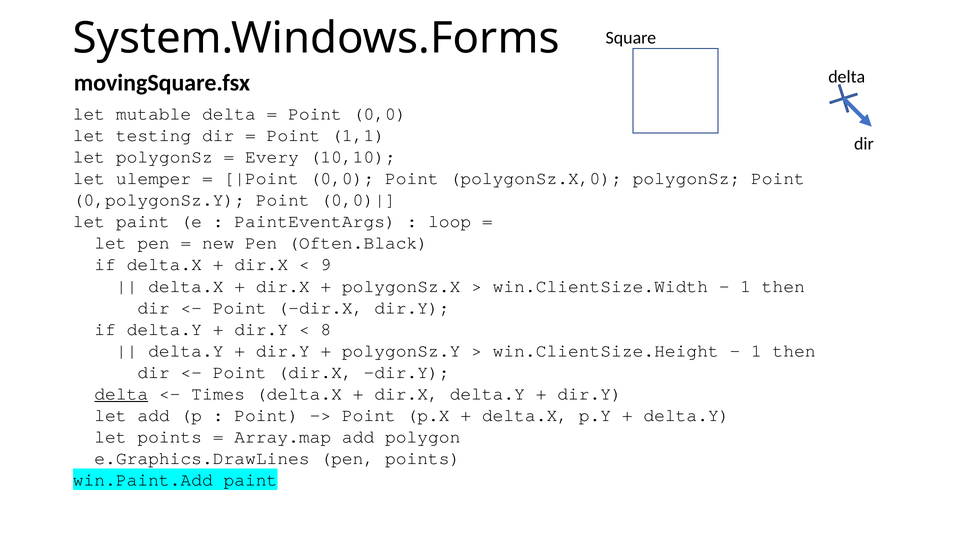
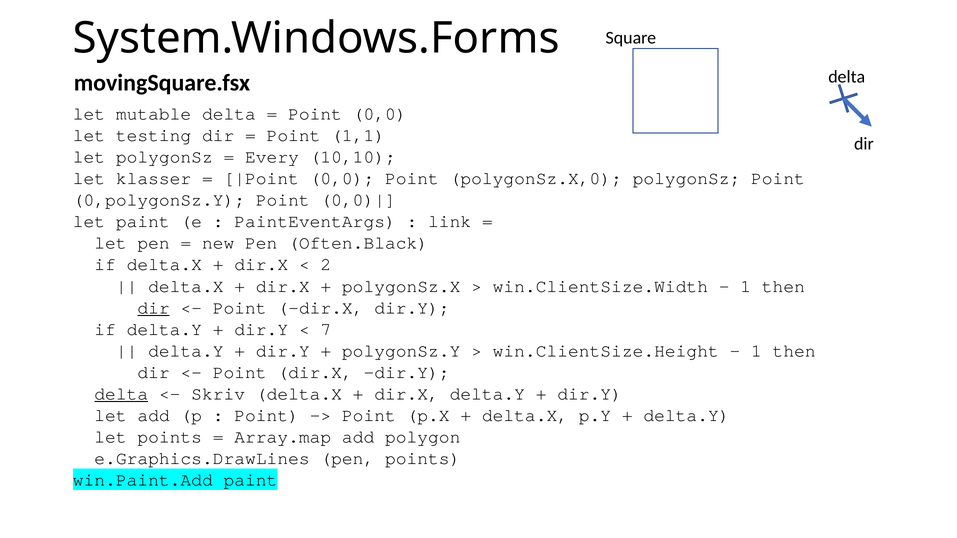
ulemper: ulemper -> klasser
loop: loop -> link
9: 9 -> 2
dir at (154, 308) underline: none -> present
8: 8 -> 7
Times: Times -> Skriv
